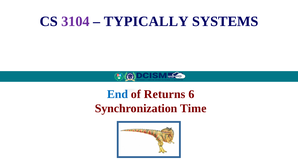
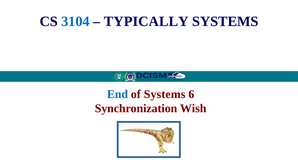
3104 colour: purple -> blue
of Returns: Returns -> Systems
Time: Time -> Wish
